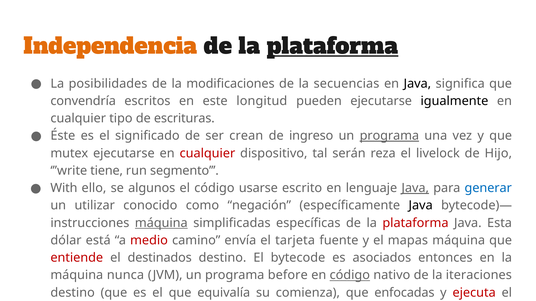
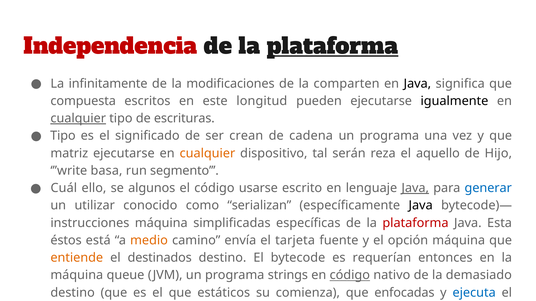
Independencia colour: orange -> red
posibilidades: posibilidades -> infinitamente
secuencias: secuencias -> comparten
convendría: convendría -> compuesta
cualquier at (78, 119) underline: none -> present
Éste at (63, 136): Éste -> Tipo
ingreso: ingreso -> cadena
programa at (389, 136) underline: present -> none
mutex: mutex -> matriz
cualquier at (207, 153) colour: red -> orange
livelock: livelock -> aquello
tiene: tiene -> basa
With: With -> Cuál
negación: negación -> serializan
máquina at (161, 223) underline: present -> none
dólar: dólar -> éstos
medio colour: red -> orange
mapas: mapas -> opción
entiende colour: red -> orange
asociados: asociados -> requerían
nunca: nunca -> queue
before: before -> strings
iteraciones: iteraciones -> demasiado
equivalía: equivalía -> estáticos
ejecuta colour: red -> blue
